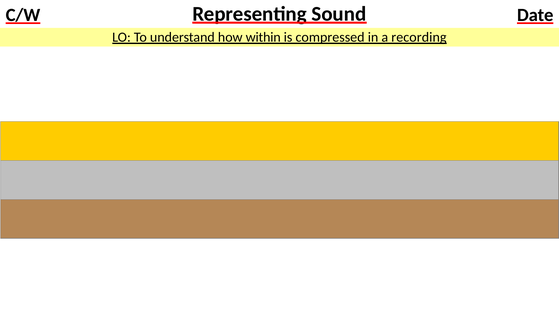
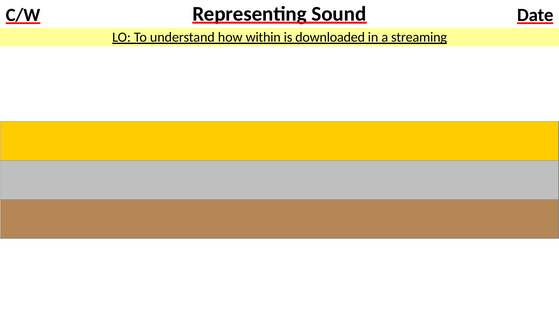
compressed: compressed -> downloaded
recording: recording -> streaming
